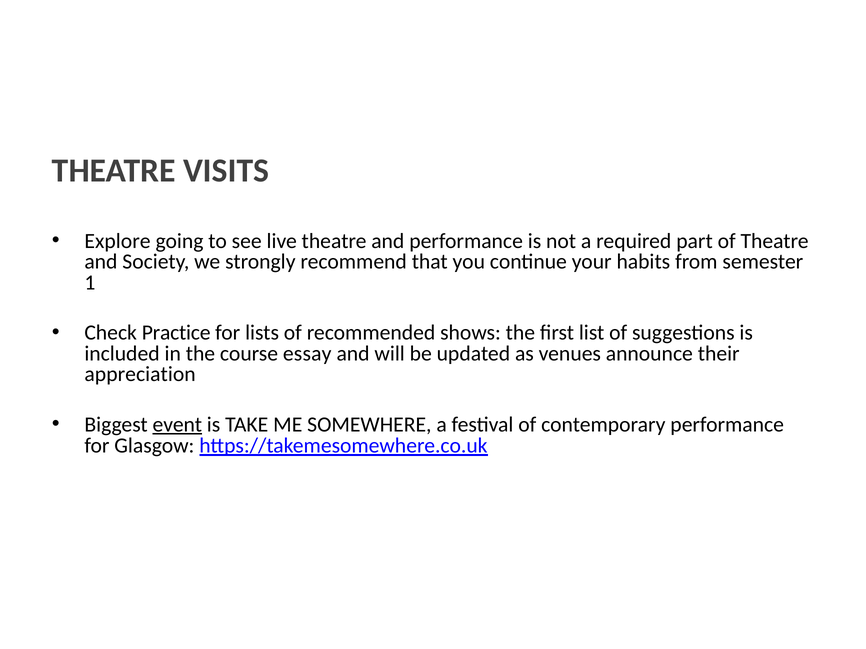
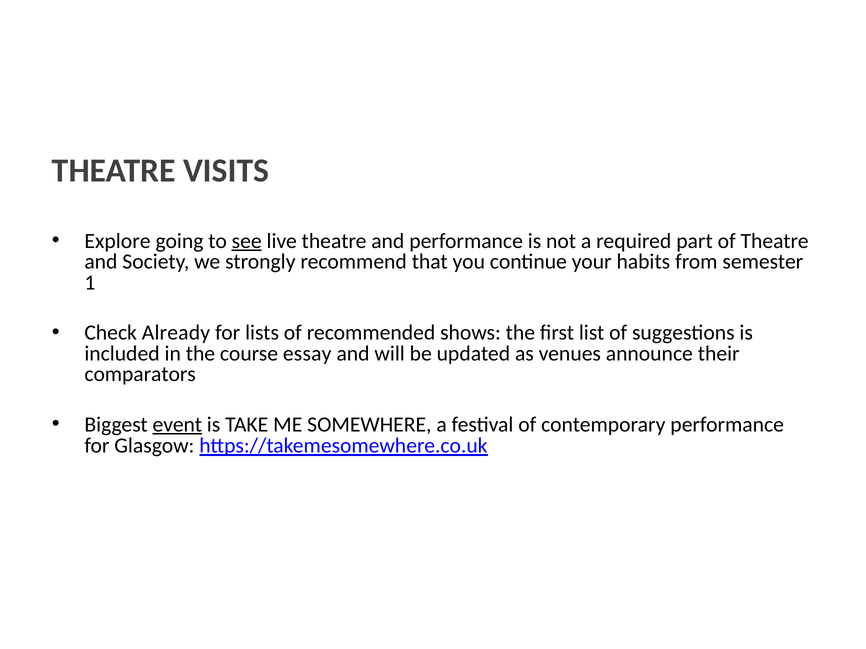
see underline: none -> present
Practice: Practice -> Already
appreciation: appreciation -> comparators
